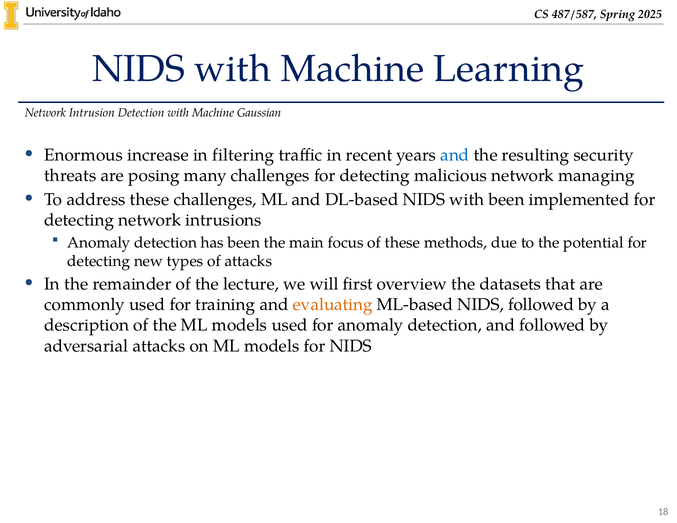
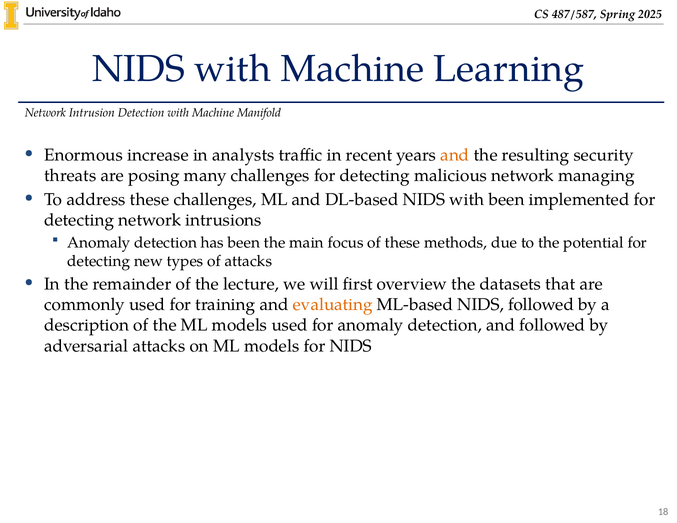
Gaussian: Gaussian -> Manifold
filtering: filtering -> analysts
and at (455, 155) colour: blue -> orange
